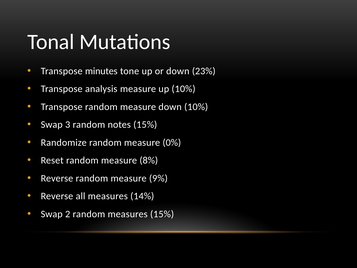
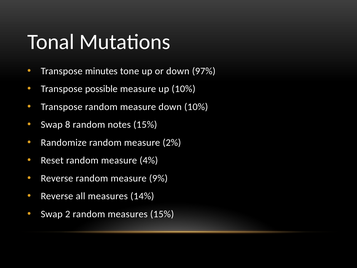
23%: 23% -> 97%
analysis: analysis -> possible
3: 3 -> 8
0%: 0% -> 2%
8%: 8% -> 4%
